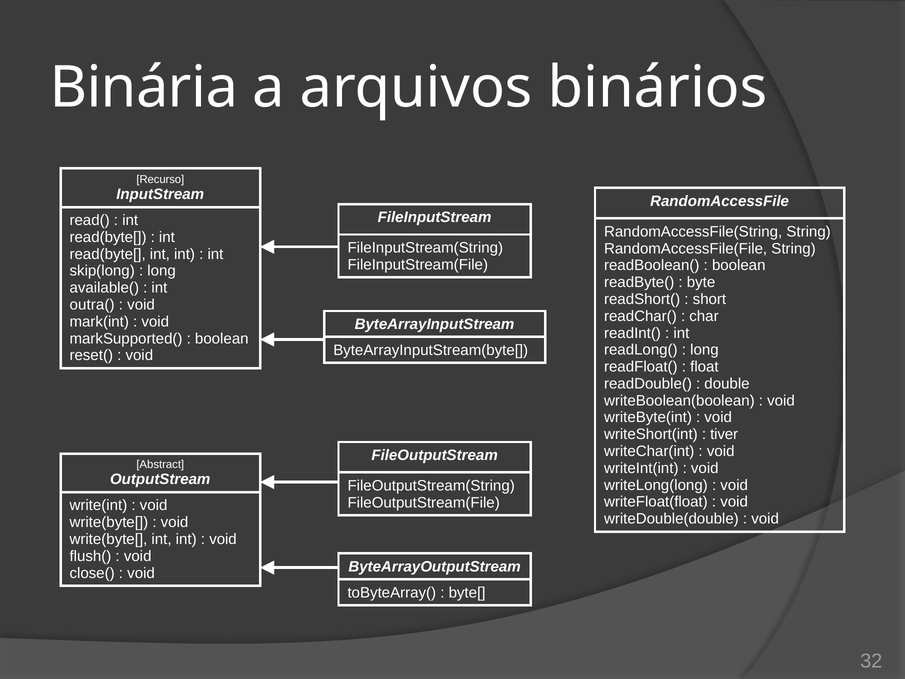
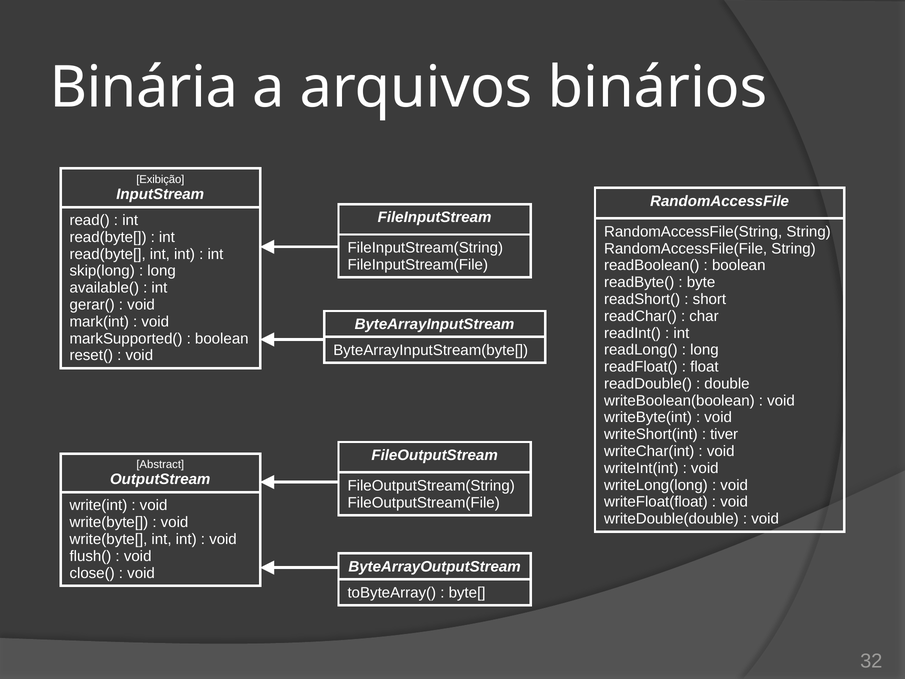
Recurso: Recurso -> Exibição
outra(: outra( -> gerar(
